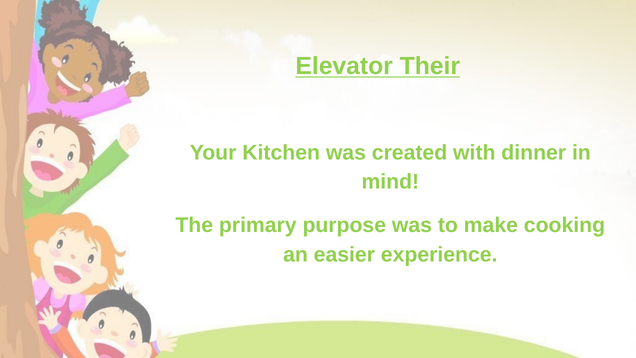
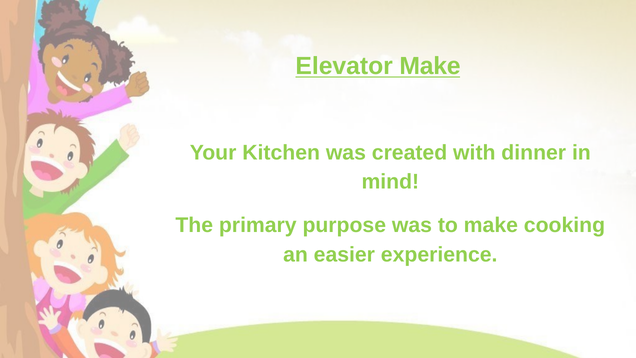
Elevator Their: Their -> Make
